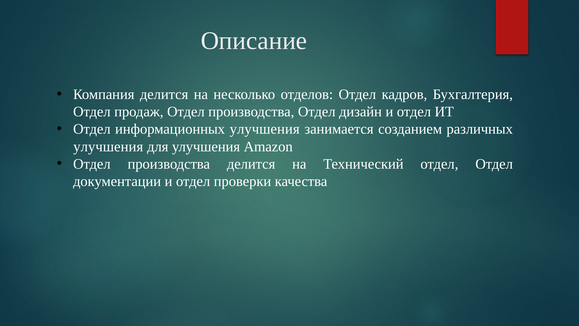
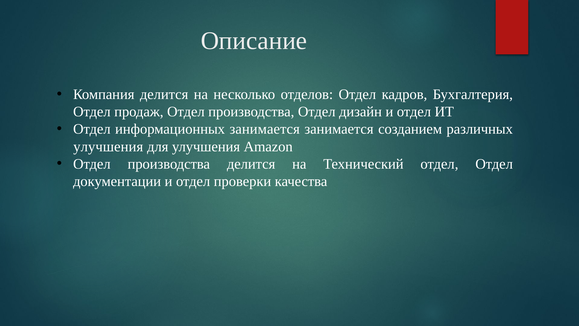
информационных улучшения: улучшения -> занимается
